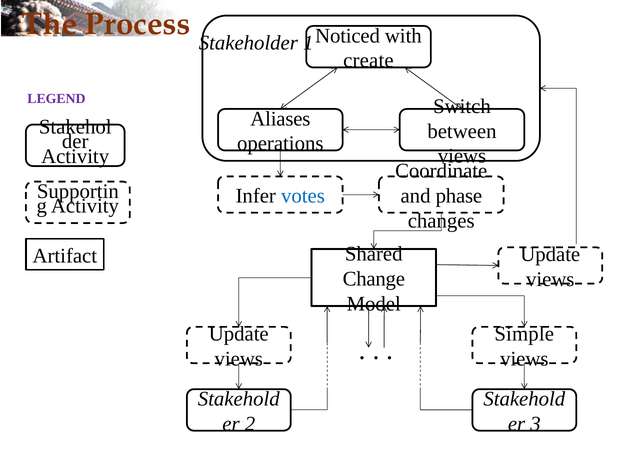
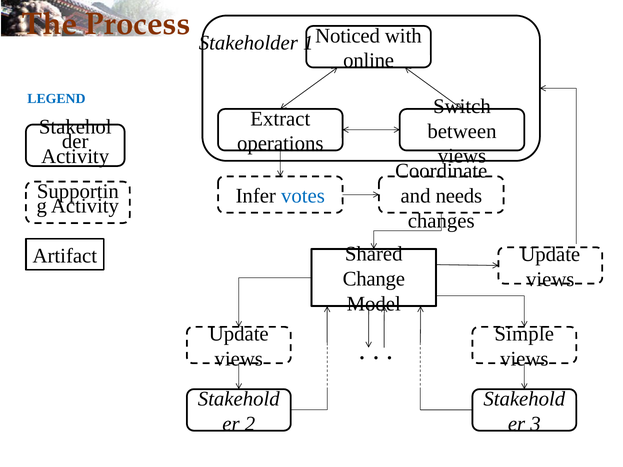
create: create -> online
LEGEND colour: purple -> blue
Aliases: Aliases -> Extract
phase: phase -> needs
